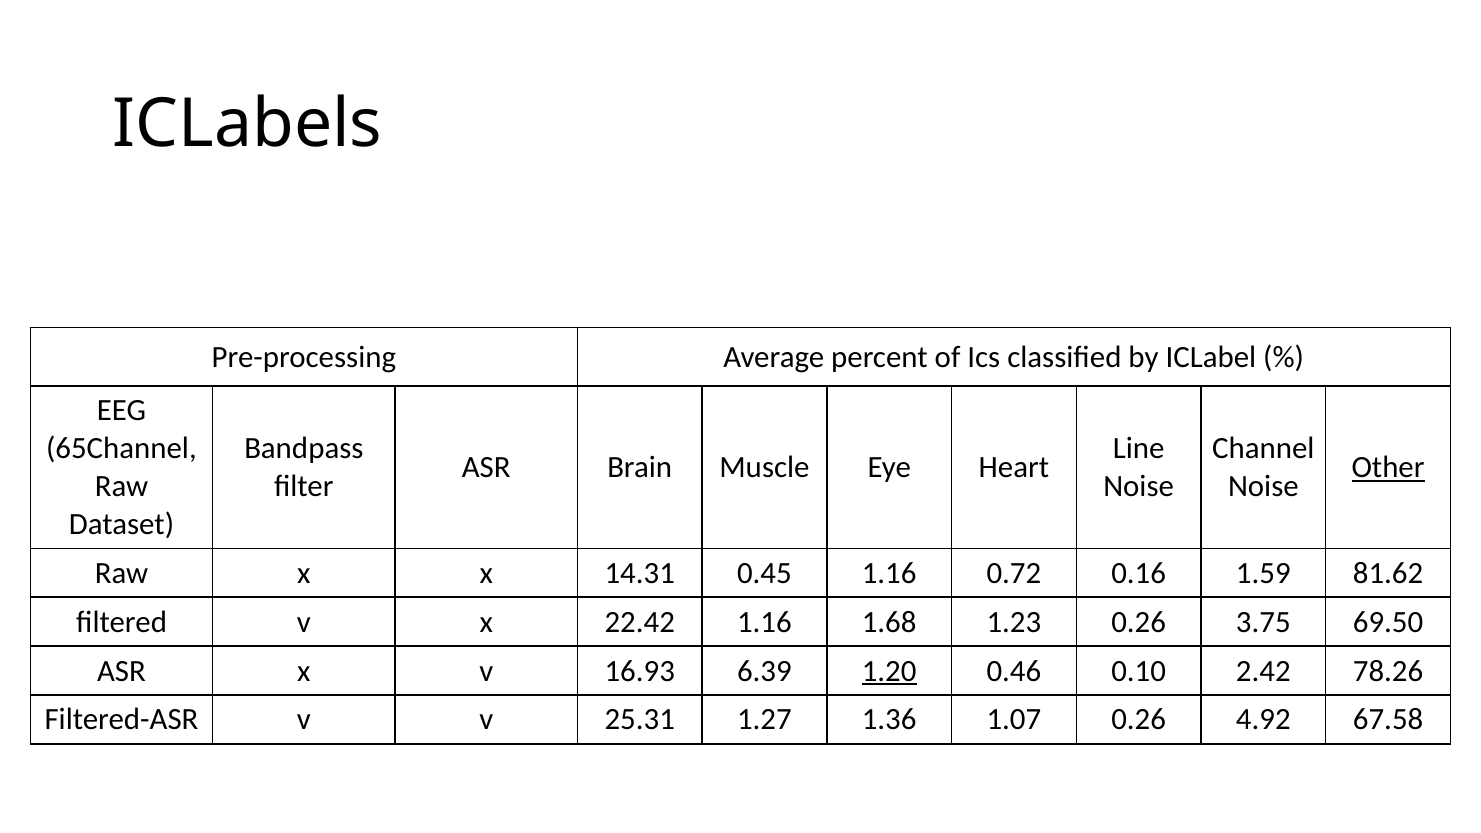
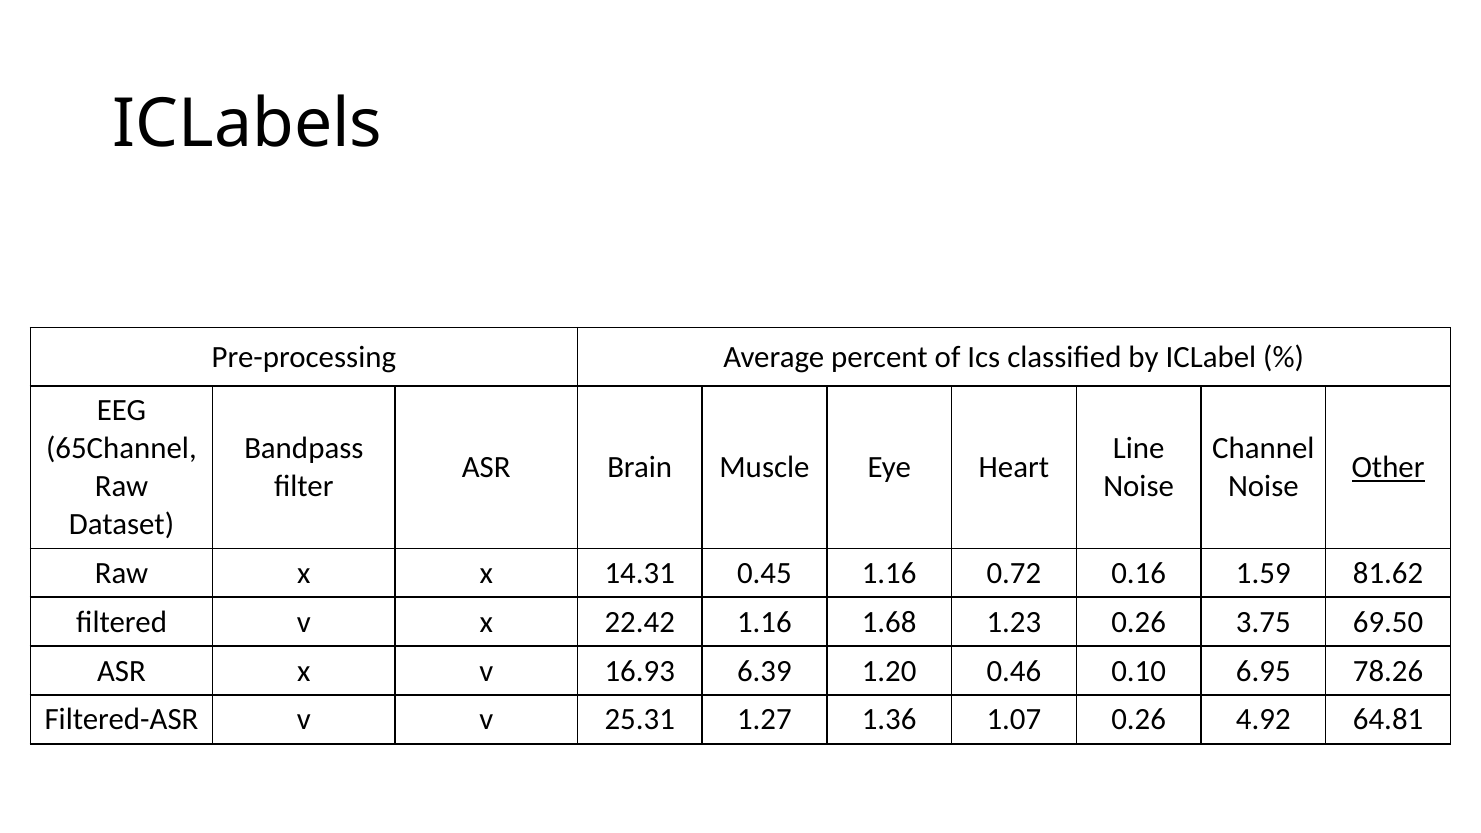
1.20 underline: present -> none
2.42: 2.42 -> 6.95
67.58: 67.58 -> 64.81
